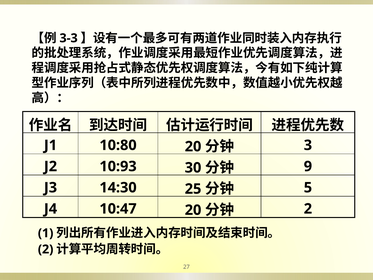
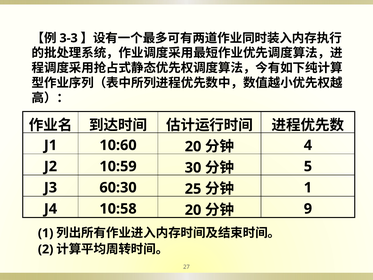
10:80: 10:80 -> 10:60
3: 3 -> 4
10:93: 10:93 -> 10:59
9: 9 -> 5
14:30: 14:30 -> 60:30
5 at (308, 187): 5 -> 1
10:47: 10:47 -> 10:58
2 at (308, 209): 2 -> 9
